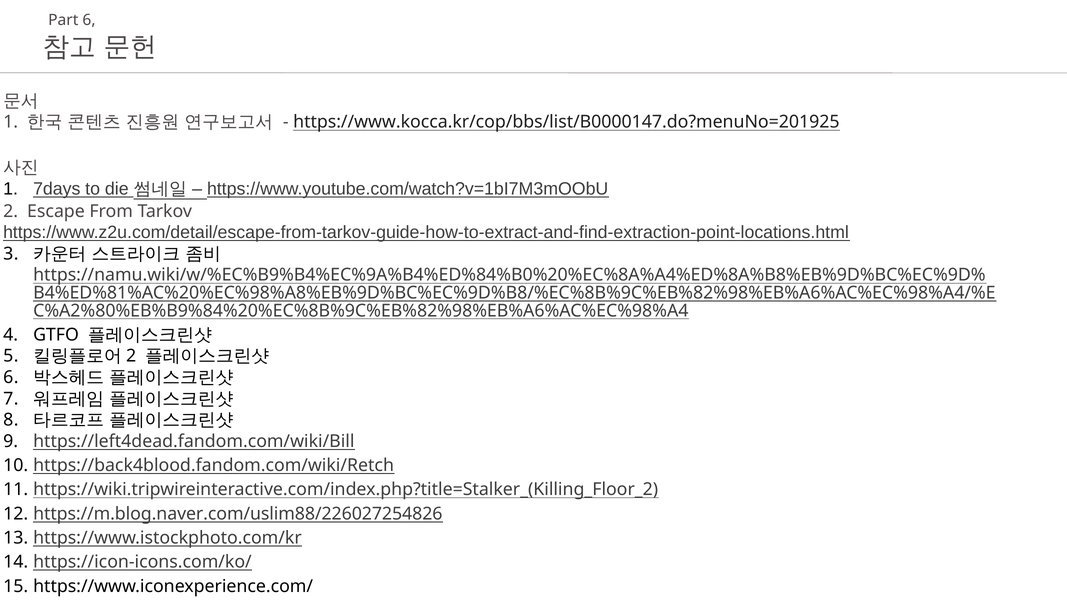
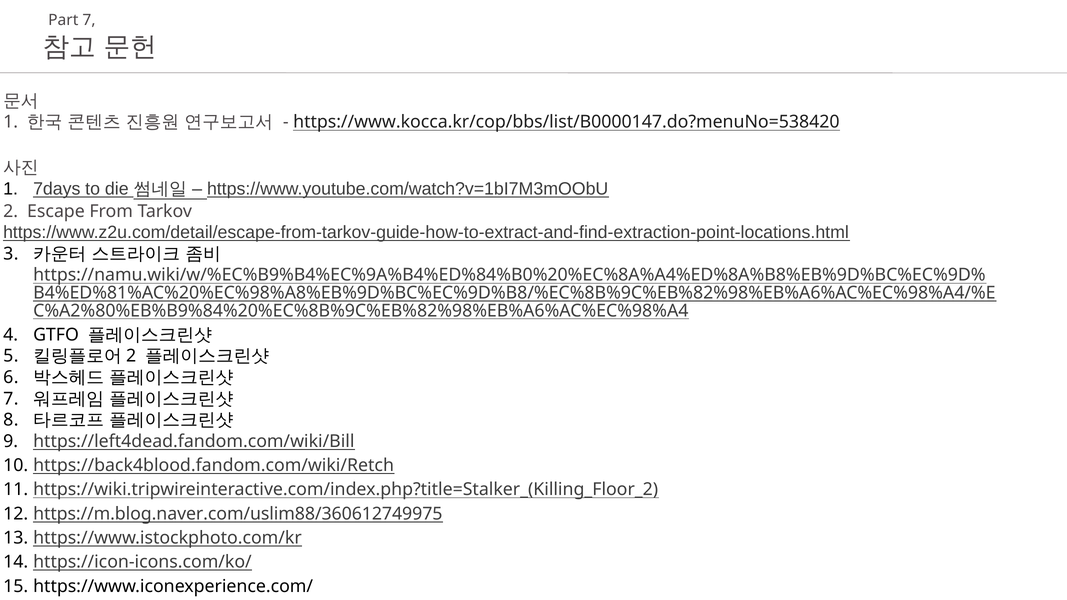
Part 6: 6 -> 7
https://www.kocca.kr/cop/bbs/list/B0000147.do?menuNo=201925: https://www.kocca.kr/cop/bbs/list/B0000147.do?menuNo=201925 -> https://www.kocca.kr/cop/bbs/list/B0000147.do?menuNo=538420
https://m.blog.naver.com/uslim88/226027254826: https://m.blog.naver.com/uslim88/226027254826 -> https://m.blog.naver.com/uslim88/360612749975
